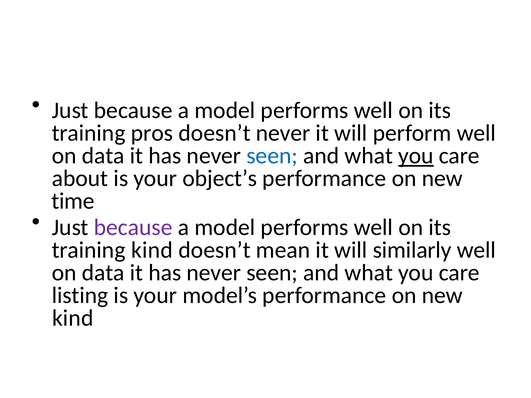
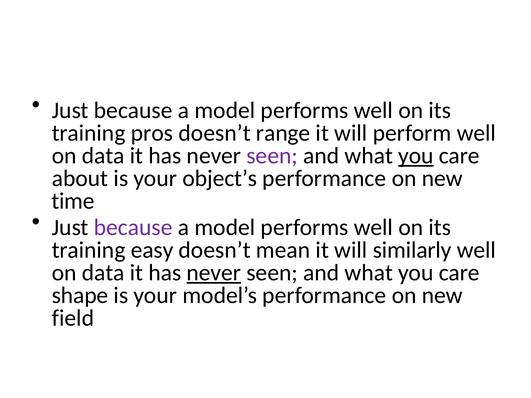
doesn’t never: never -> range
seen at (272, 156) colour: blue -> purple
training kind: kind -> easy
never at (214, 273) underline: none -> present
listing: listing -> shape
kind at (73, 318): kind -> field
